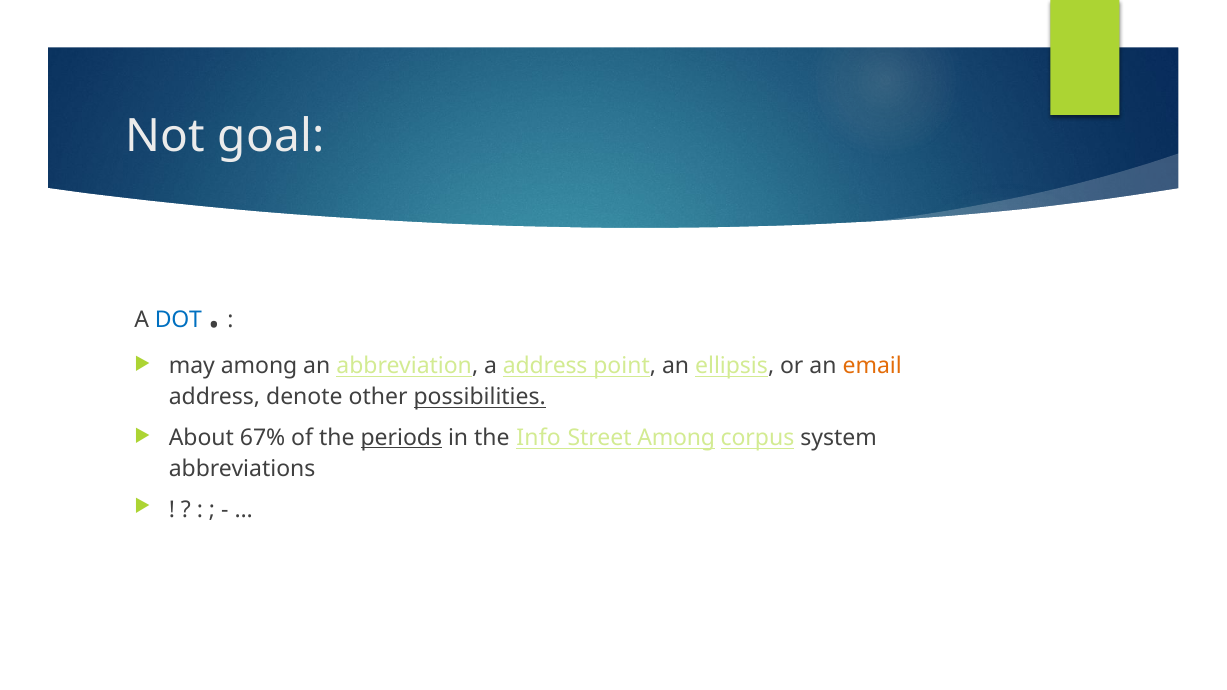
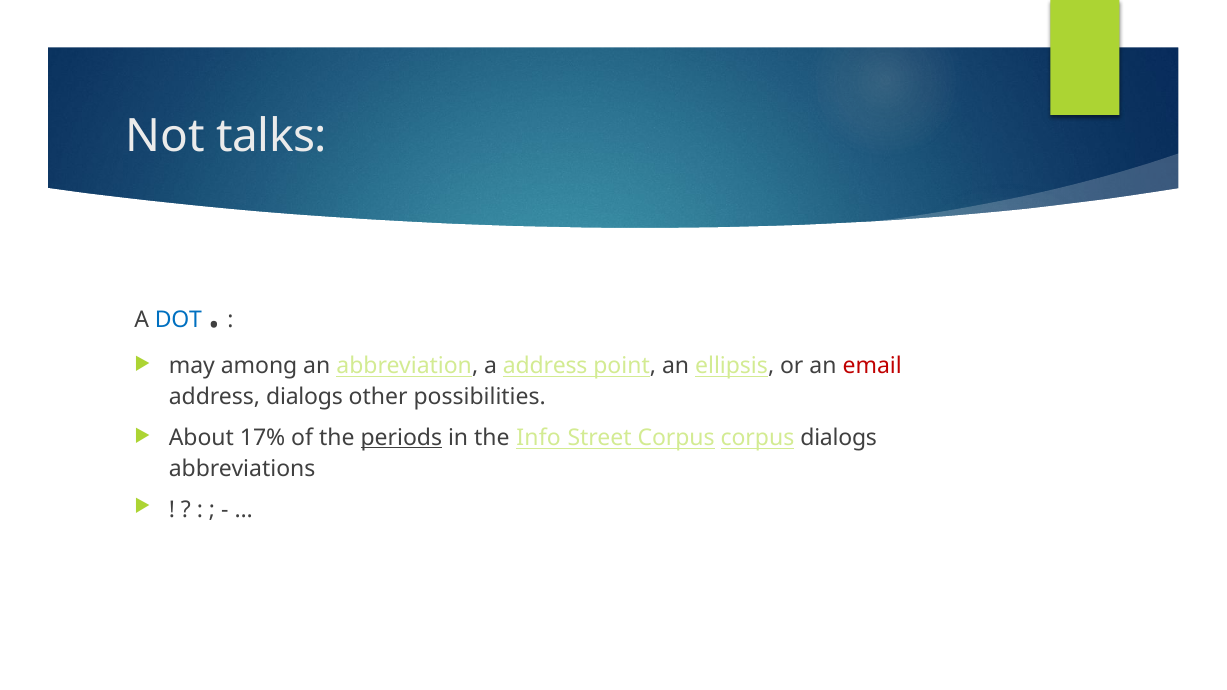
goal: goal -> talks
email colour: orange -> red
address denote: denote -> dialogs
possibilities underline: present -> none
67%: 67% -> 17%
Street Among: Among -> Corpus
corpus system: system -> dialogs
